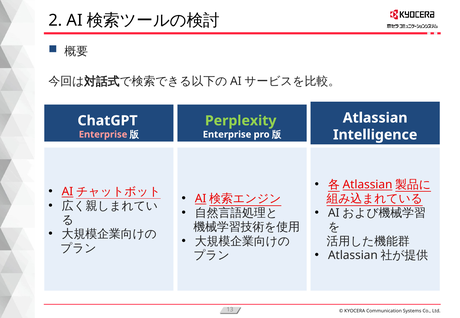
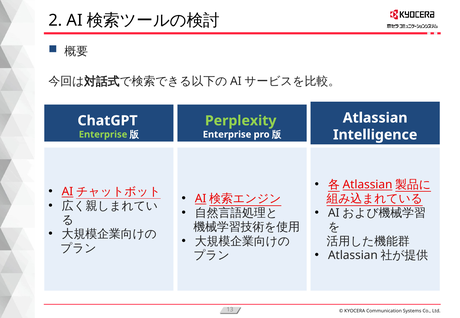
Enterprise at (103, 135) colour: pink -> light green
